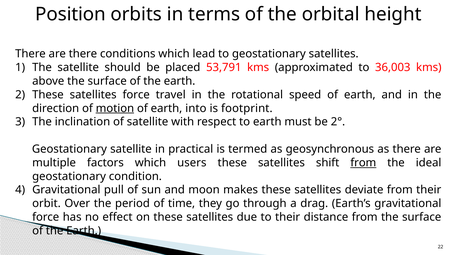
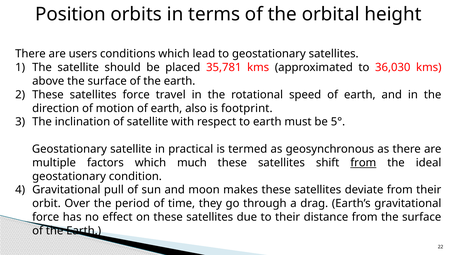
are there: there -> users
53,791: 53,791 -> 35,781
36,003: 36,003 -> 36,030
motion underline: present -> none
into: into -> also
2°: 2° -> 5°
users: users -> much
